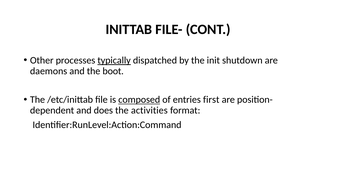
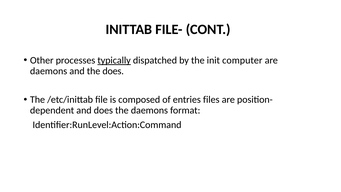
shutdown: shutdown -> computer
the boot: boot -> does
composed underline: present -> none
first: first -> files
the activities: activities -> daemons
